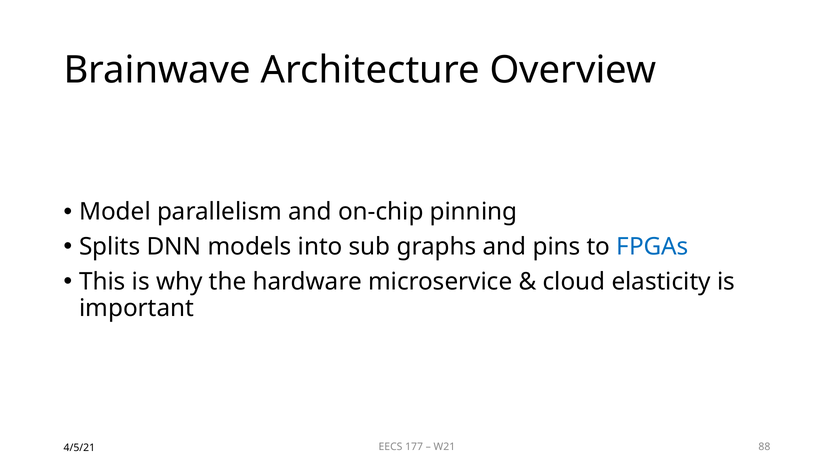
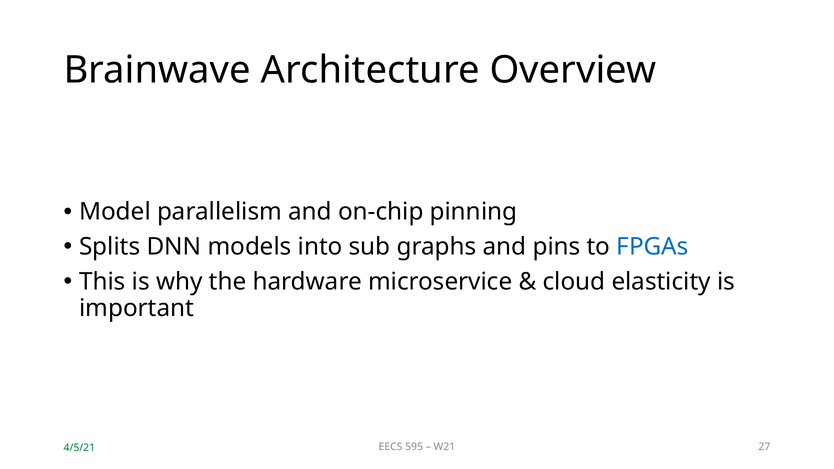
177: 177 -> 595
88: 88 -> 27
4/5/21 colour: black -> green
